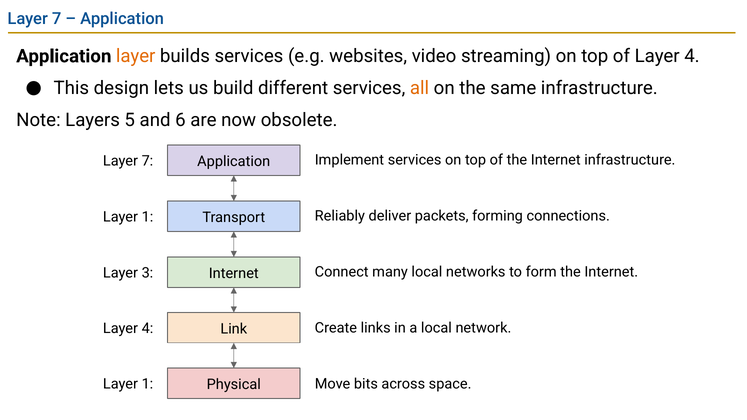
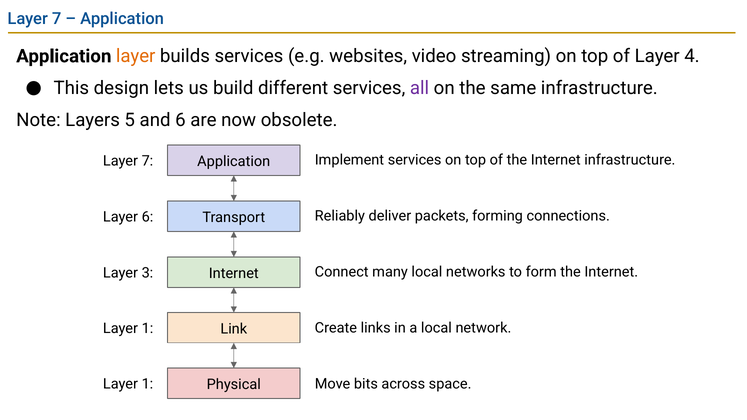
all colour: orange -> purple
1 at (147, 217): 1 -> 6
4 at (147, 329): 4 -> 1
